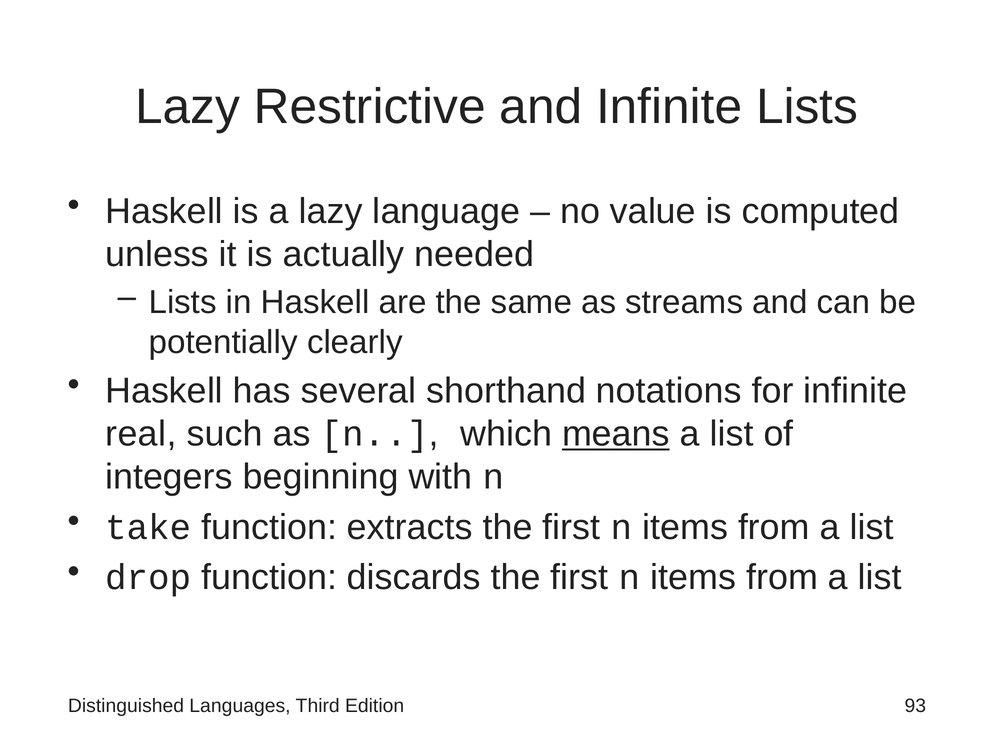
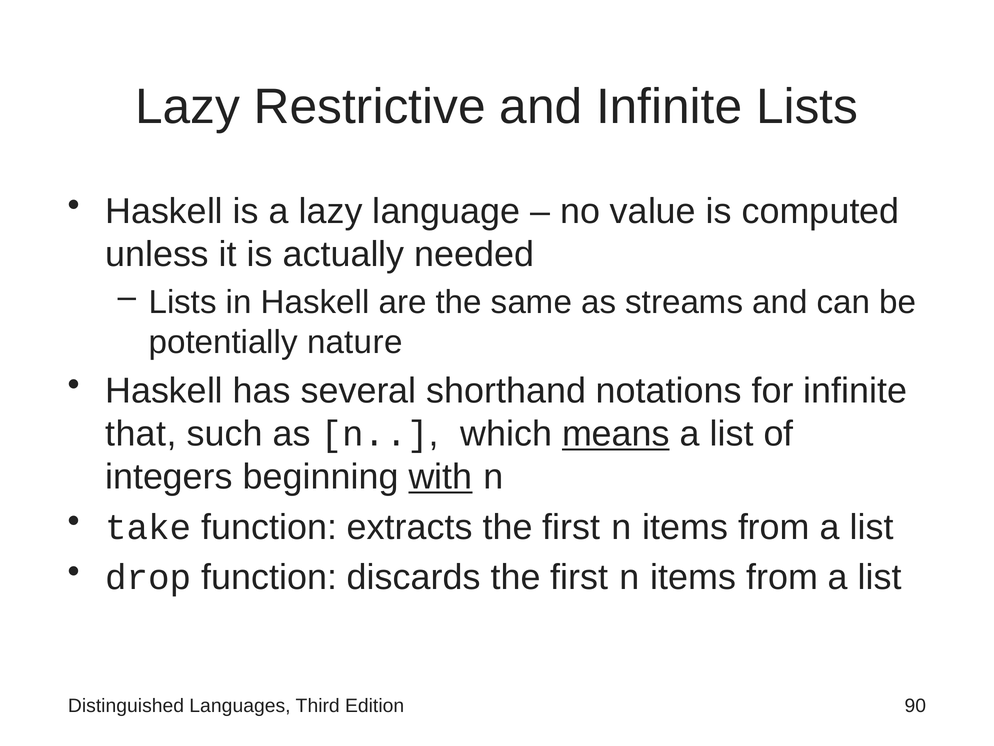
clearly: clearly -> nature
real: real -> that
with underline: none -> present
93: 93 -> 90
